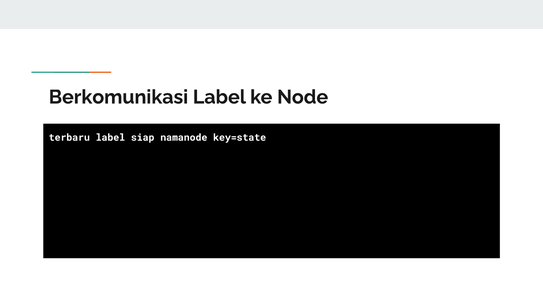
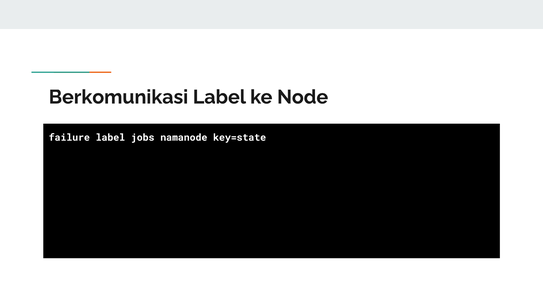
terbaru: terbaru -> failure
siap: siap -> jobs
